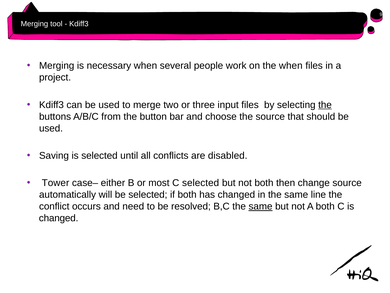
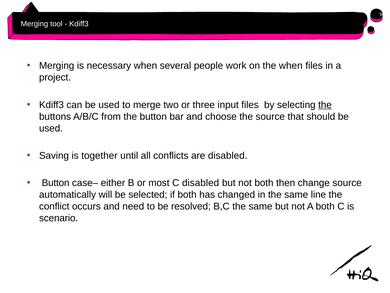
is selected: selected -> together
Tower at (56, 183): Tower -> Button
C selected: selected -> disabled
same at (260, 206) underline: present -> none
changed at (59, 218): changed -> scenario
